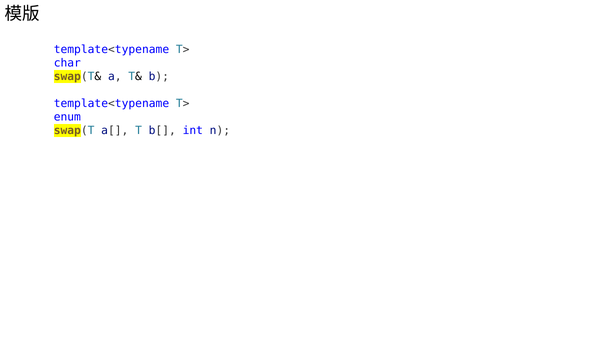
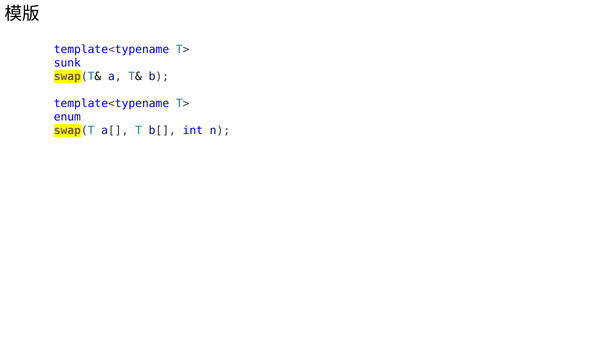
char: char -> sunk
